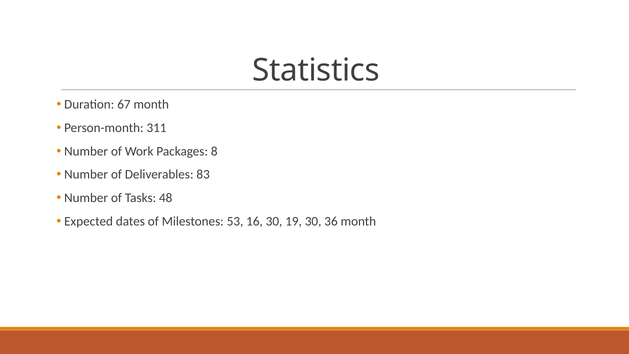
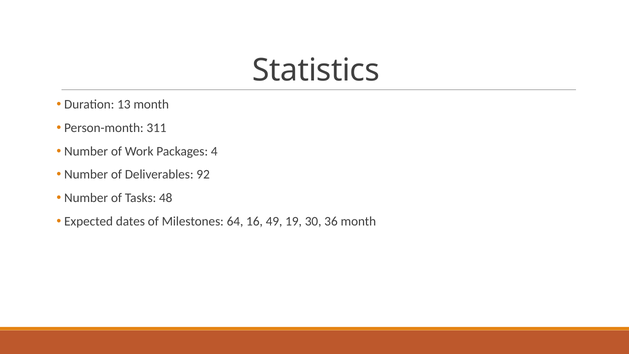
67: 67 -> 13
8: 8 -> 4
83: 83 -> 92
53: 53 -> 64
16 30: 30 -> 49
